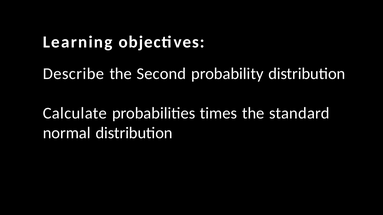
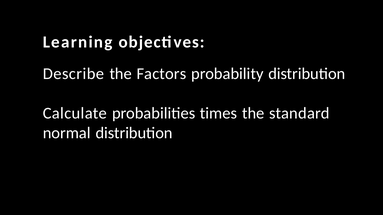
Second: Second -> Factors
